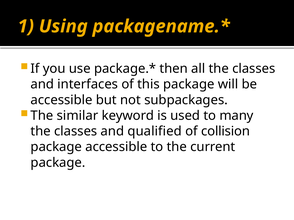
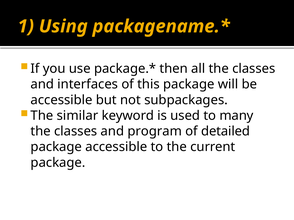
qualified: qualified -> program
collision: collision -> detailed
